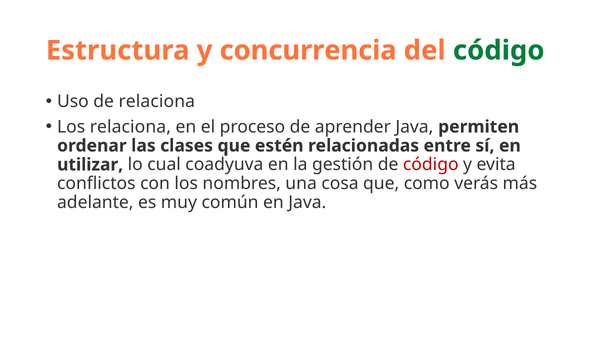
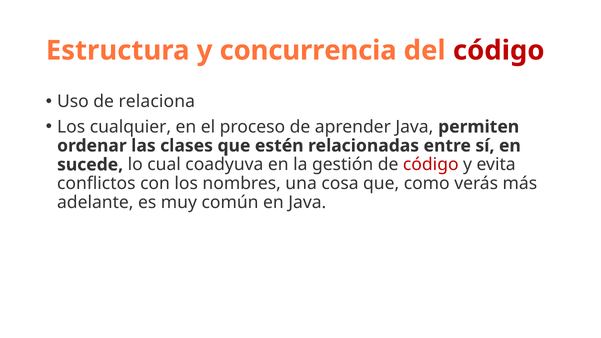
código at (499, 50) colour: green -> red
Los relaciona: relaciona -> cualquier
utilizar: utilizar -> sucede
